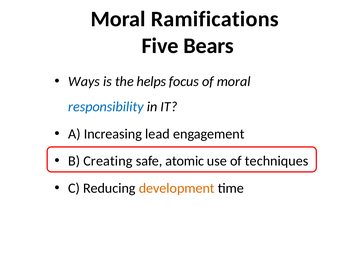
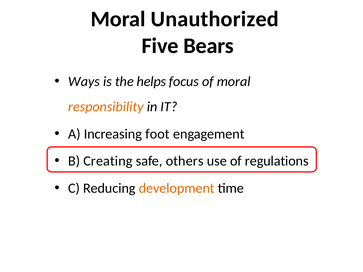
Ramifications: Ramifications -> Unauthorized
responsibility colour: blue -> orange
lead: lead -> foot
atomic: atomic -> others
techniques: techniques -> regulations
